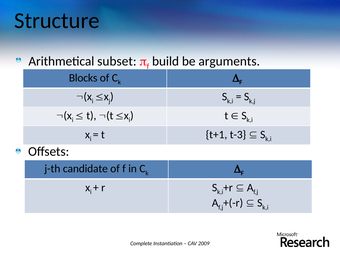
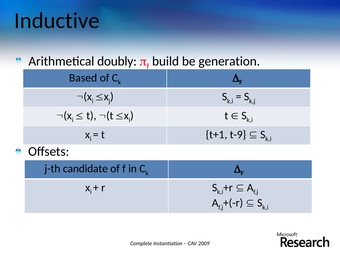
Structure: Structure -> Inductive
subset: subset -> doubly
arguments: arguments -> generation
Blocks: Blocks -> Based
t-3: t-3 -> t-9
